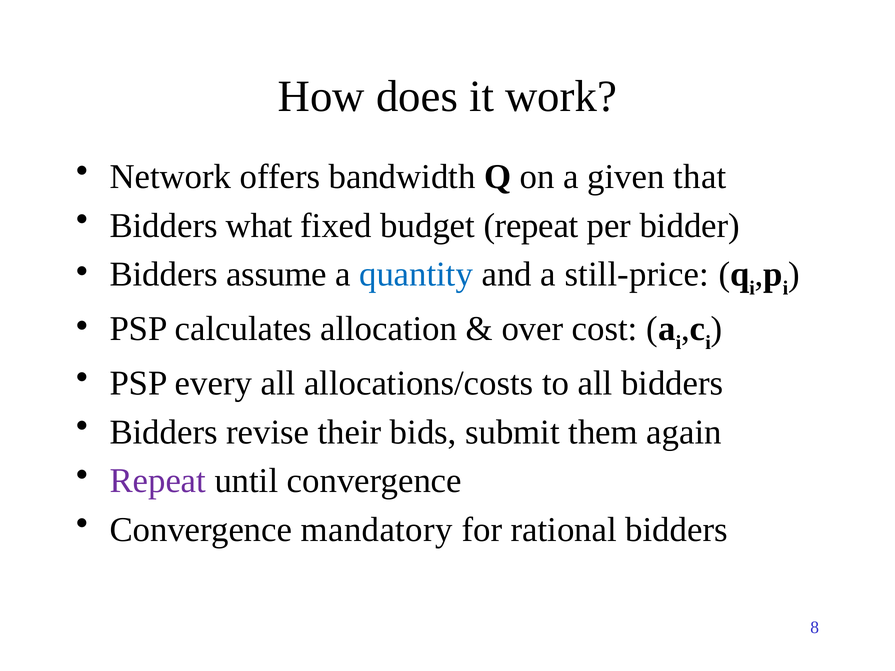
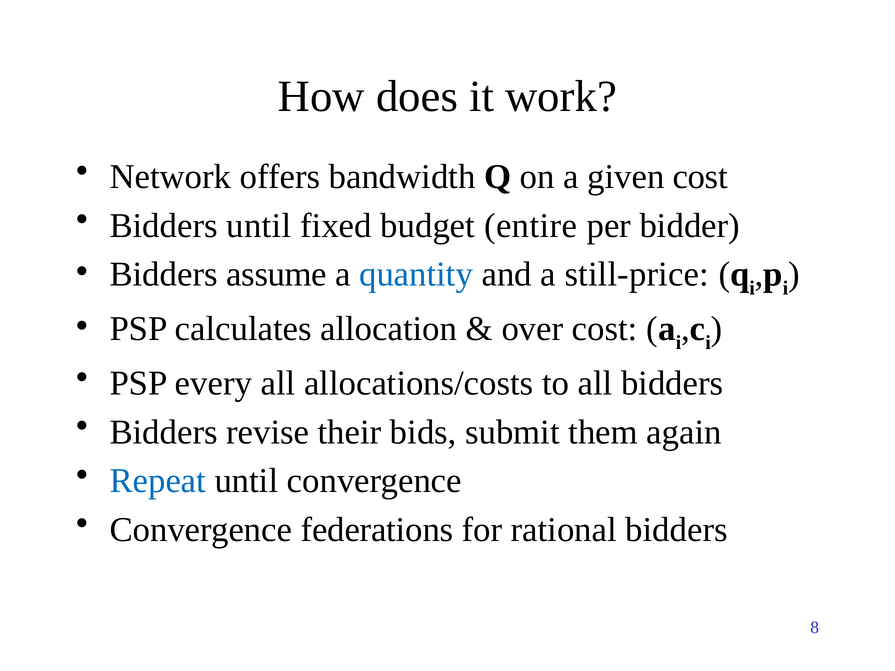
given that: that -> cost
Bidders what: what -> until
budget repeat: repeat -> entire
Repeat at (158, 481) colour: purple -> blue
mandatory: mandatory -> federations
